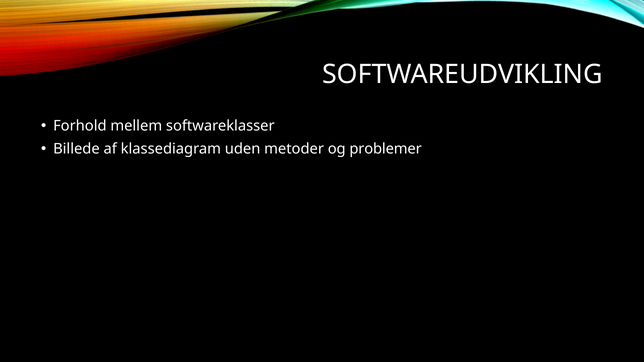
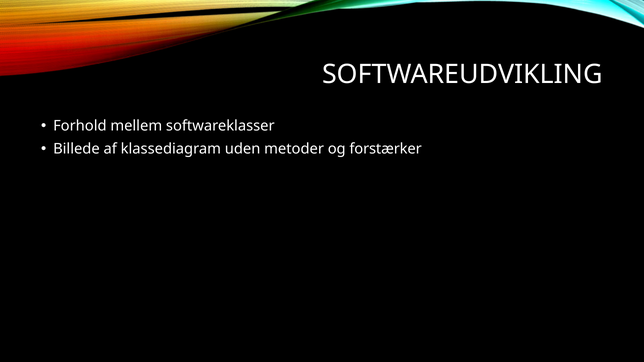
problemer: problemer -> forstærker
